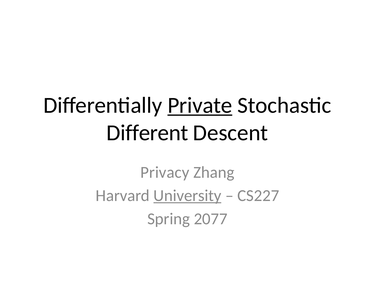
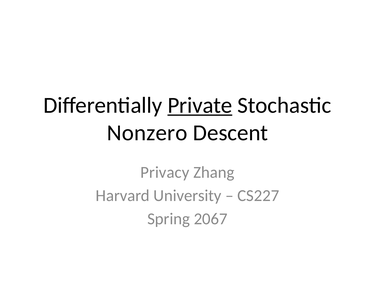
Different: Different -> Nonzero
University underline: present -> none
2077: 2077 -> 2067
